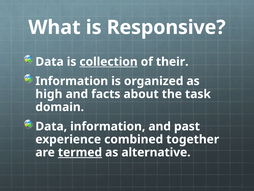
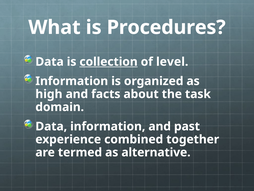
Responsive: Responsive -> Procedures
their: their -> level
termed underline: present -> none
